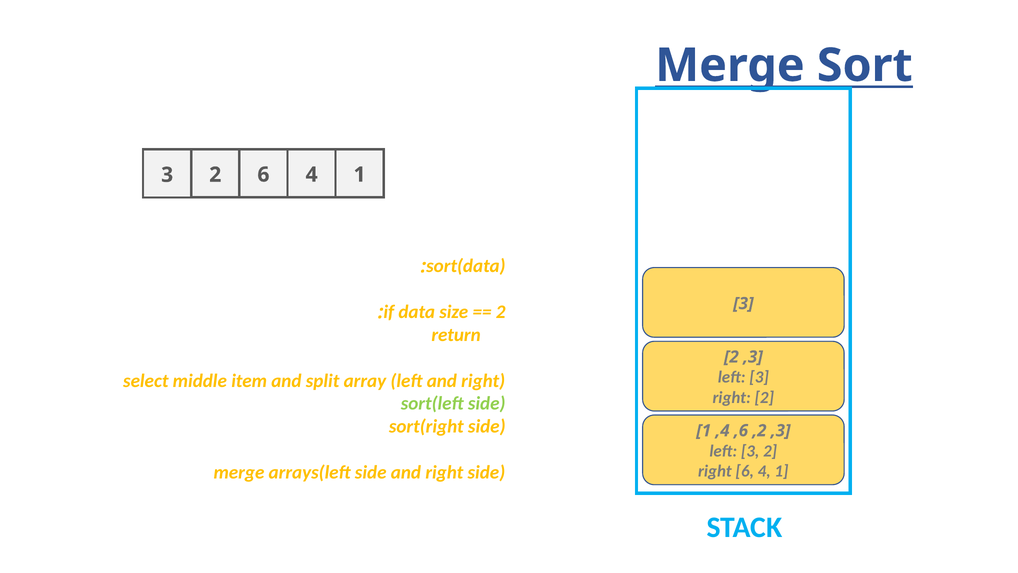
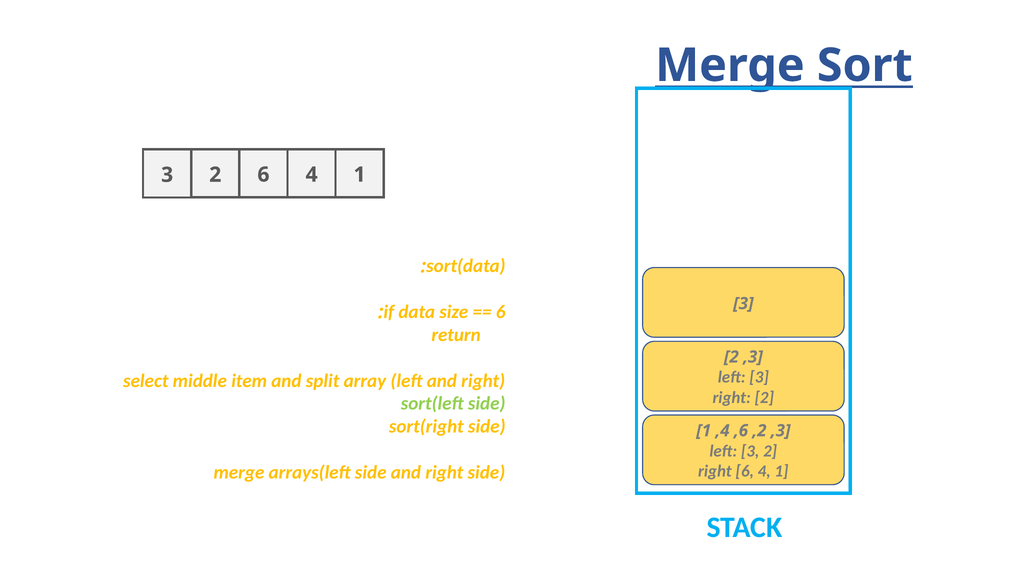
2 at (501, 312): 2 -> 6
